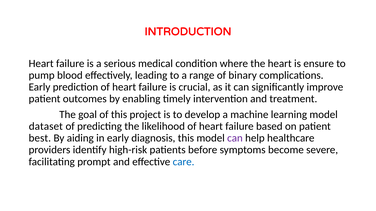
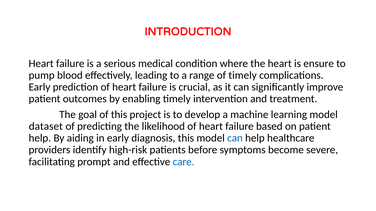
of binary: binary -> timely
best at (40, 138): best -> help
can at (235, 138) colour: purple -> blue
